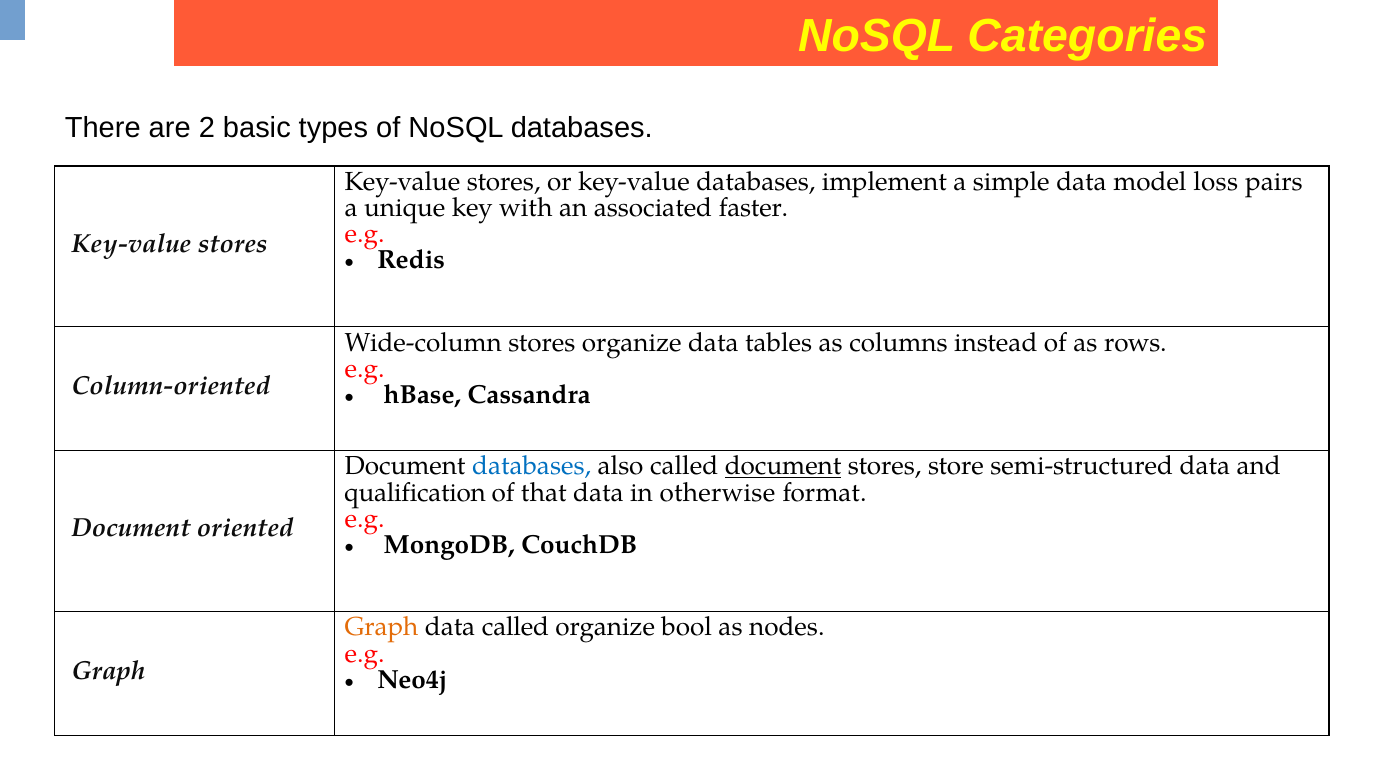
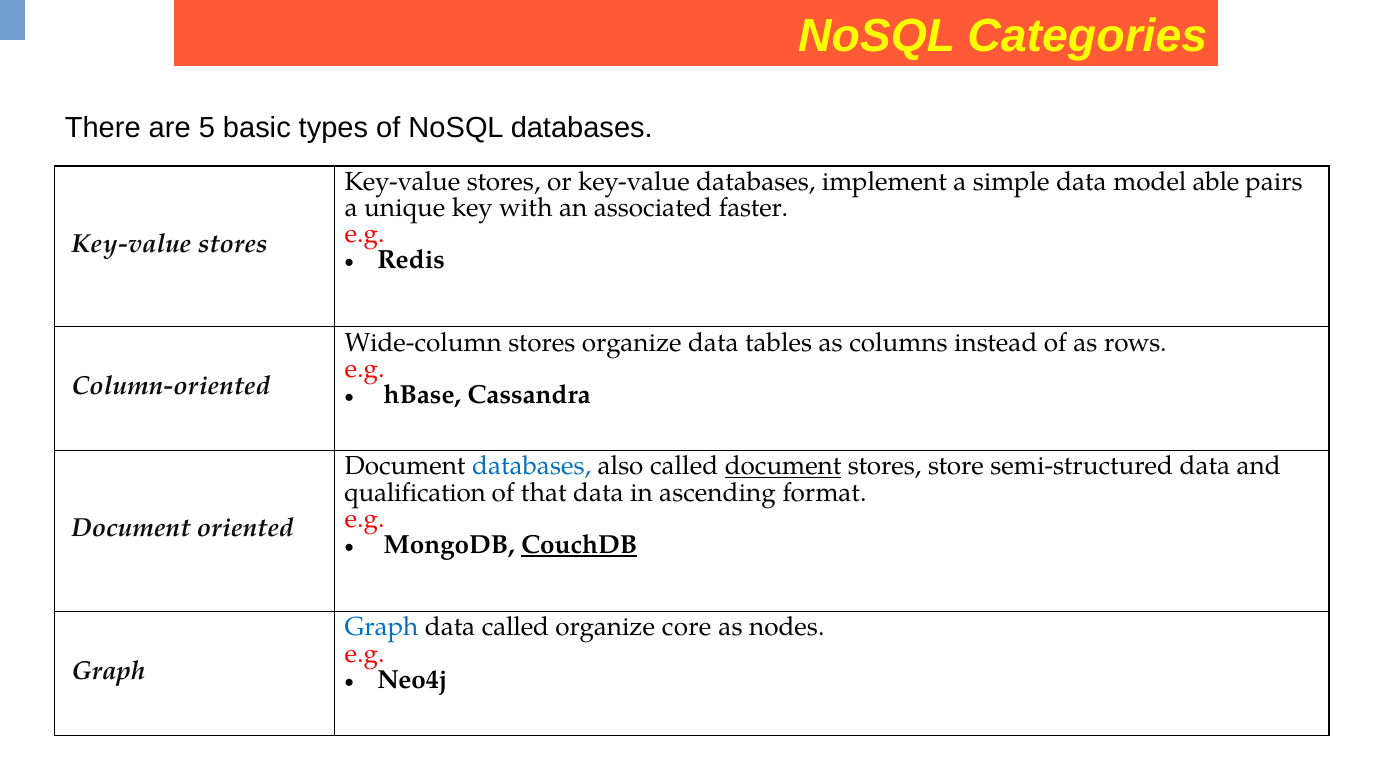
2: 2 -> 5
loss: loss -> able
otherwise: otherwise -> ascending
CouchDB underline: none -> present
Graph at (382, 627) colour: orange -> blue
bool: bool -> core
